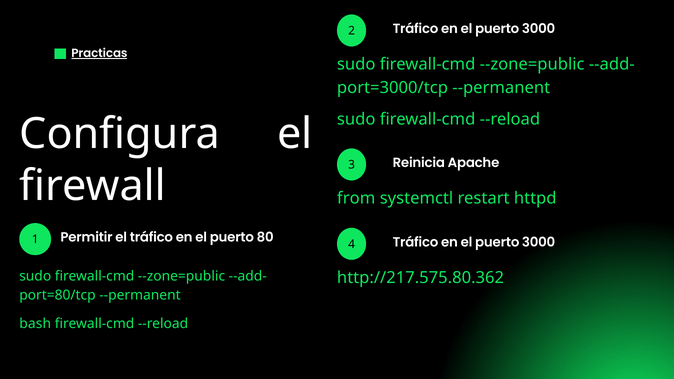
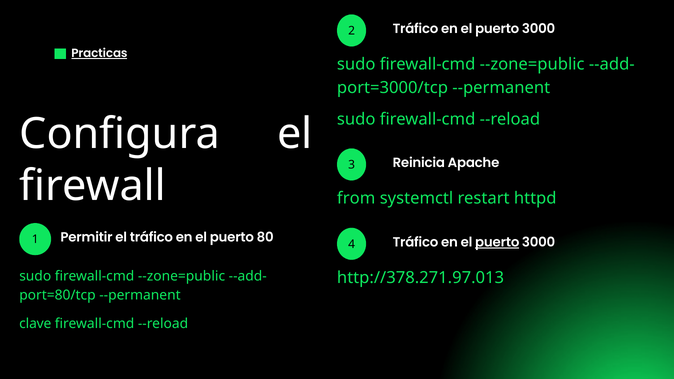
puerto at (497, 242) underline: none -> present
http://217.575.80.362: http://217.575.80.362 -> http://378.271.97.013
bash: bash -> clave
